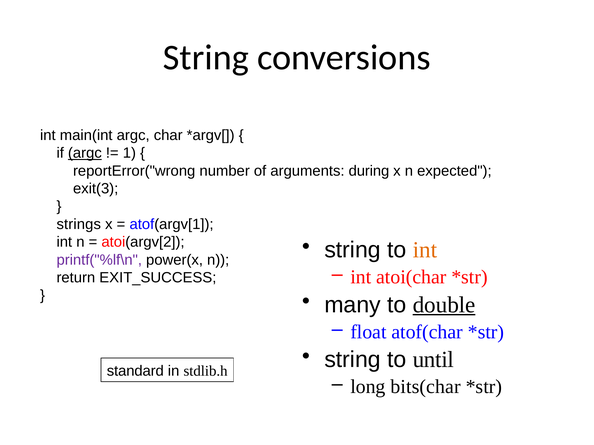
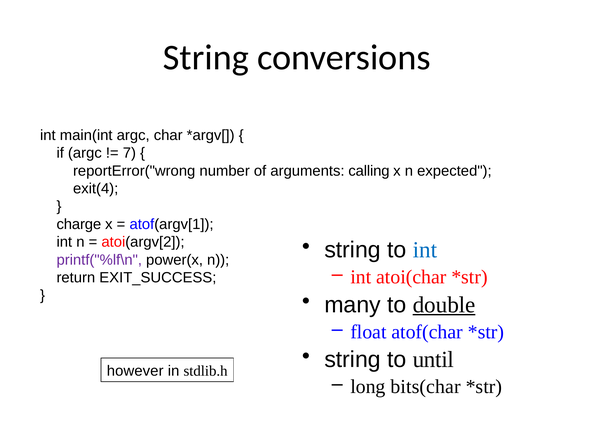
argc at (85, 153) underline: present -> none
1: 1 -> 7
during: during -> calling
exit(3: exit(3 -> exit(4
strings: strings -> charge
int at (425, 250) colour: orange -> blue
standard: standard -> however
